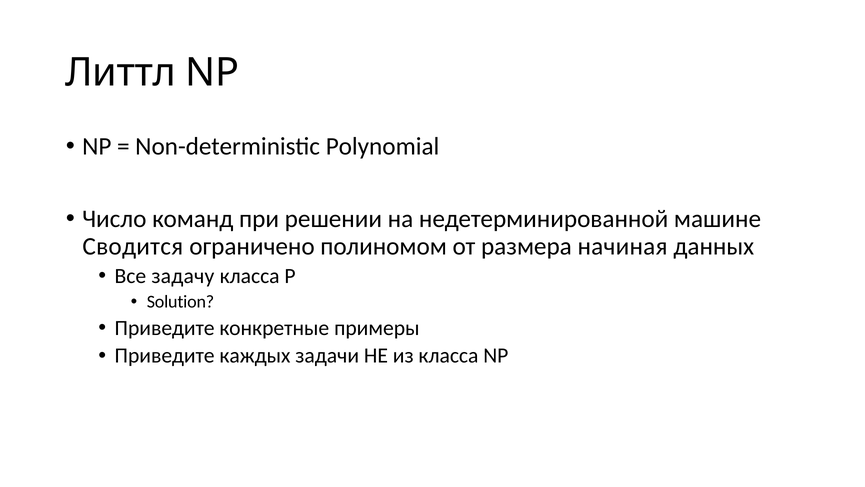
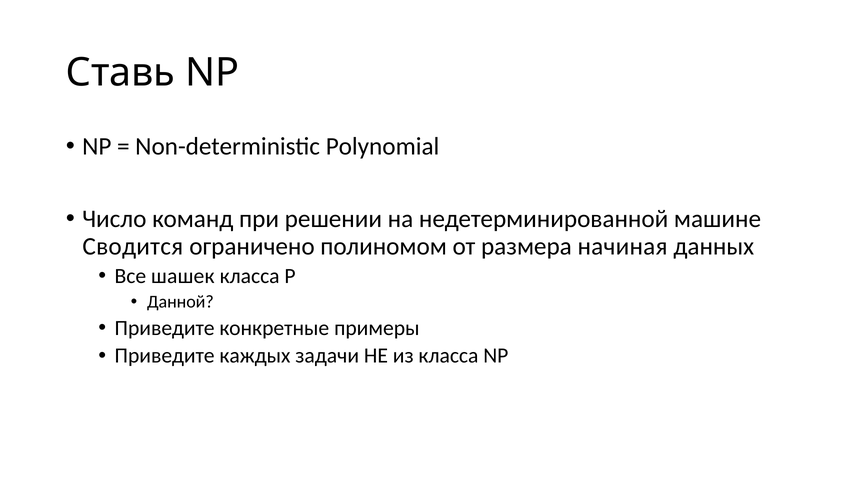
Литтл: Литтл -> Ставь
задачу: задачу -> шашек
Solution: Solution -> Данной
